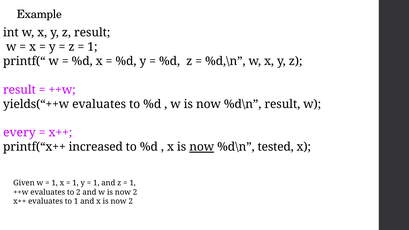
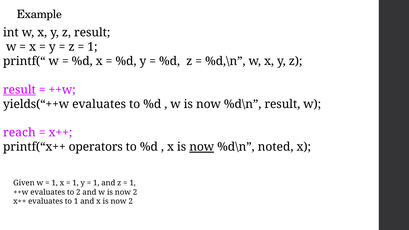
result at (19, 90) underline: none -> present
every: every -> reach
increased: increased -> operators
tested: tested -> noted
